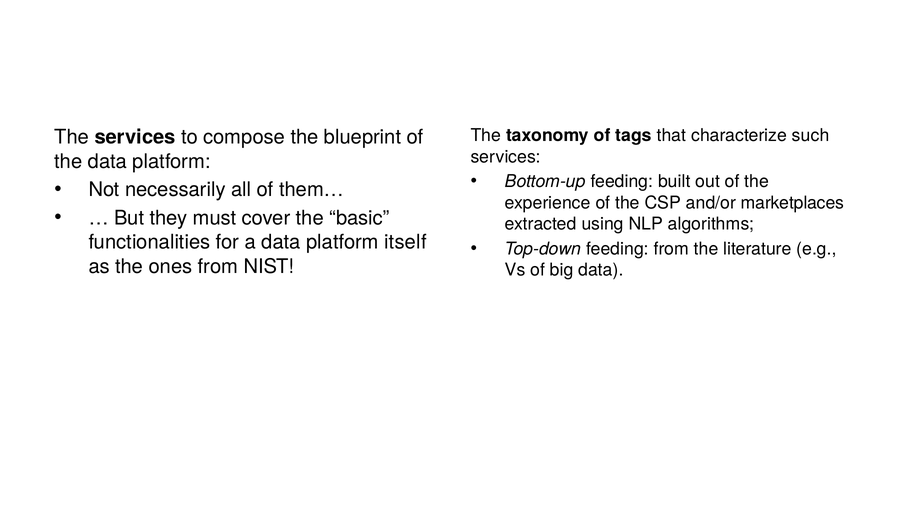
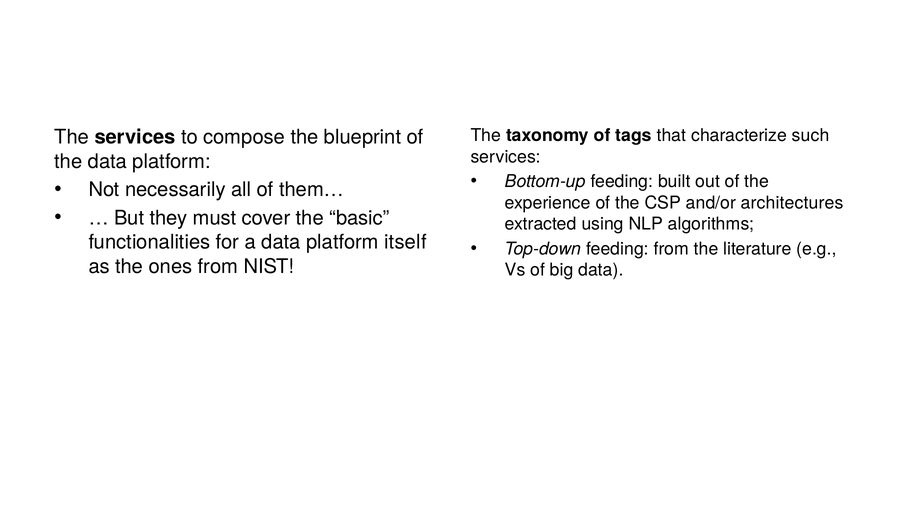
marketplaces: marketplaces -> architectures
